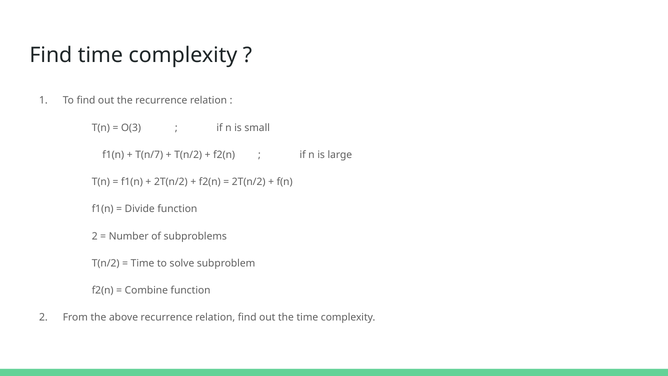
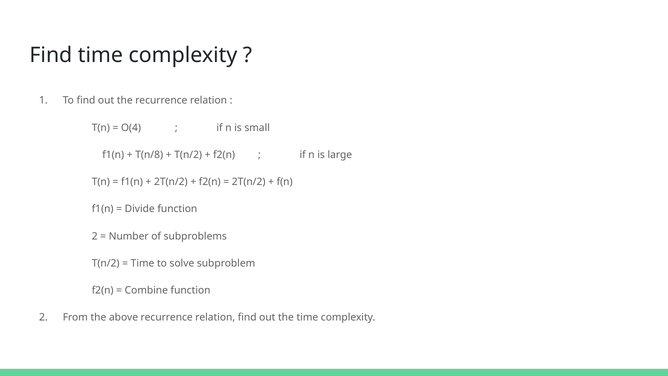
O(3: O(3 -> O(4
T(n/7: T(n/7 -> T(n/8
